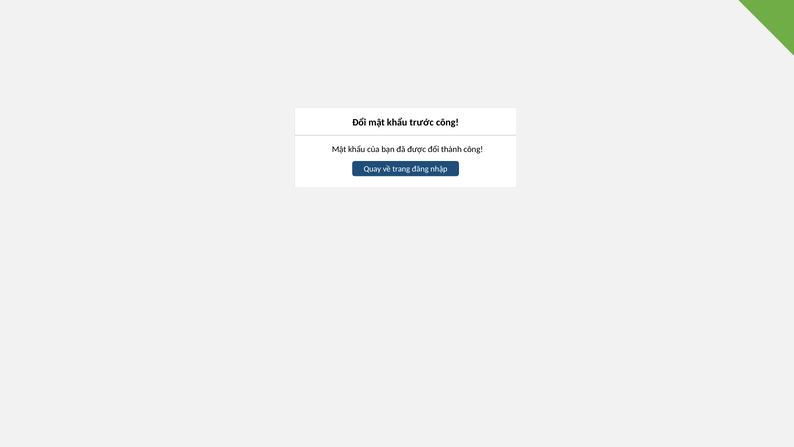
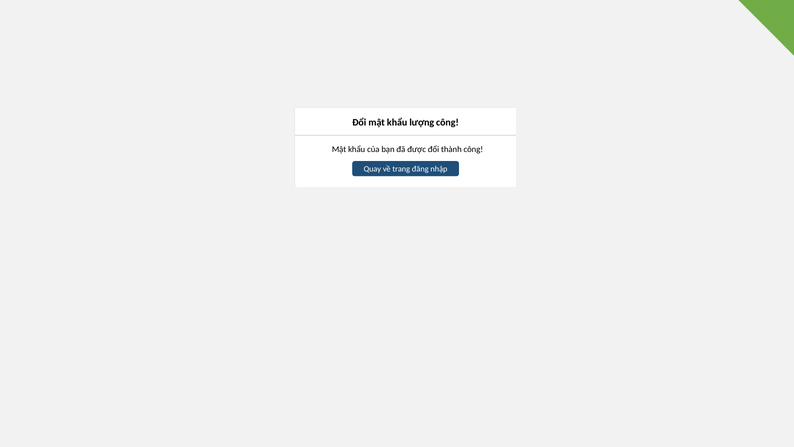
trước: trước -> lượng
